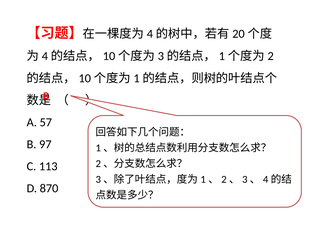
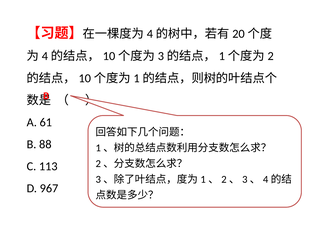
57: 57 -> 61
97: 97 -> 88
870: 870 -> 967
